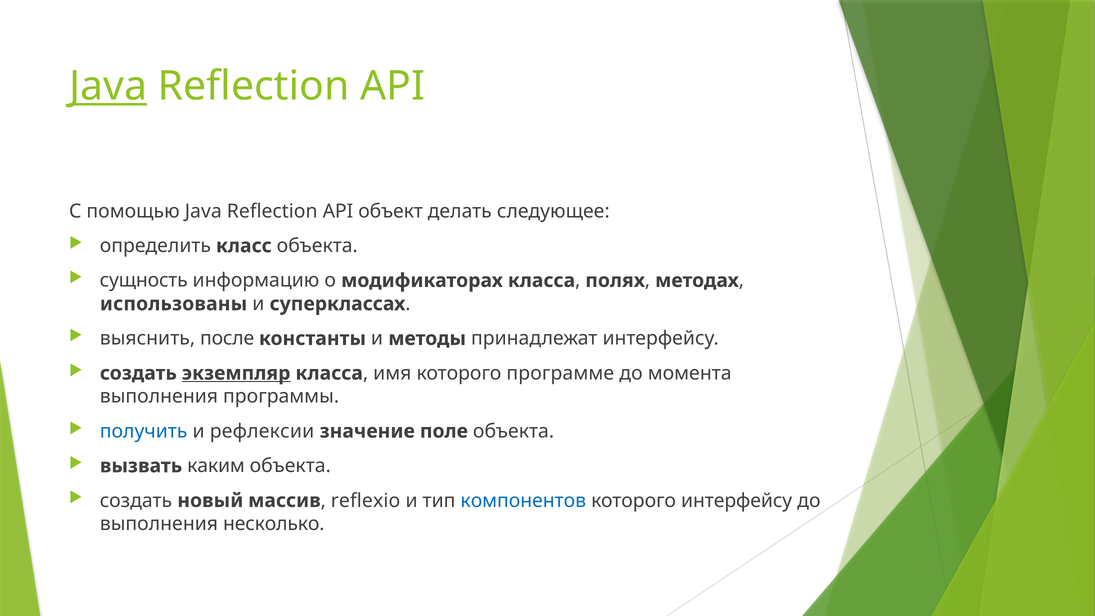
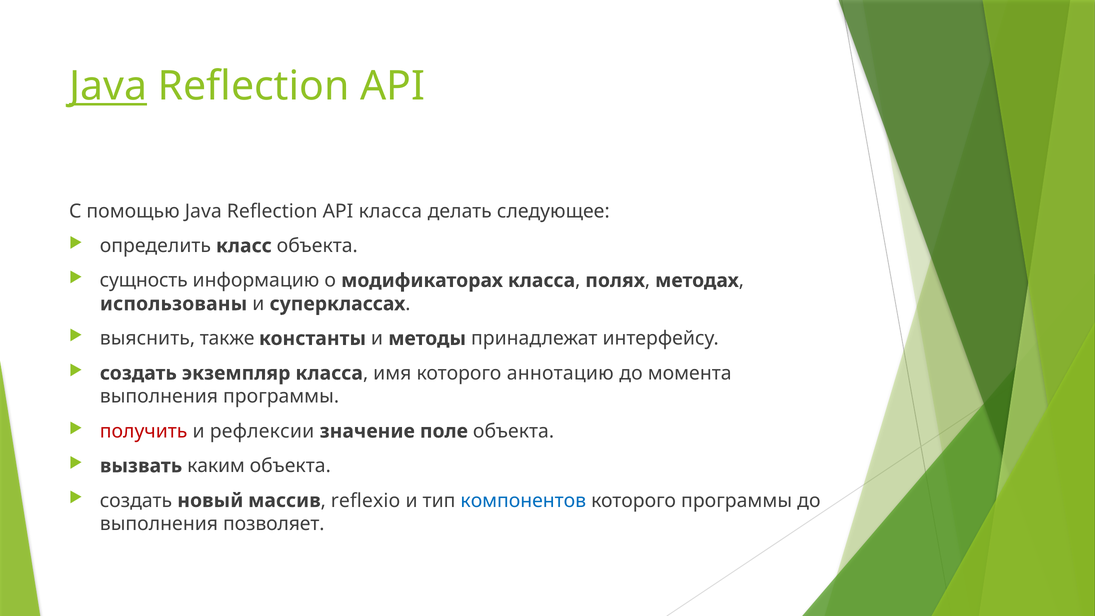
API объект: объект -> класса
после: после -> также
экземпляр underline: present -> none
программе: программе -> аннотацию
получить colour: blue -> red
которого интерфейсу: интерфейсу -> программы
несколько: несколько -> позволяет
